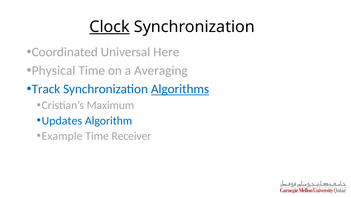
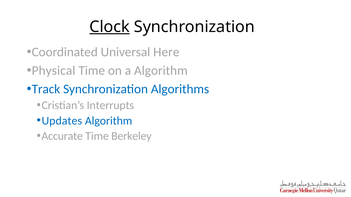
a Averaging: Averaging -> Algorithm
Algorithms underline: present -> none
Maximum: Maximum -> Interrupts
Example: Example -> Accurate
Receiver: Receiver -> Berkeley
